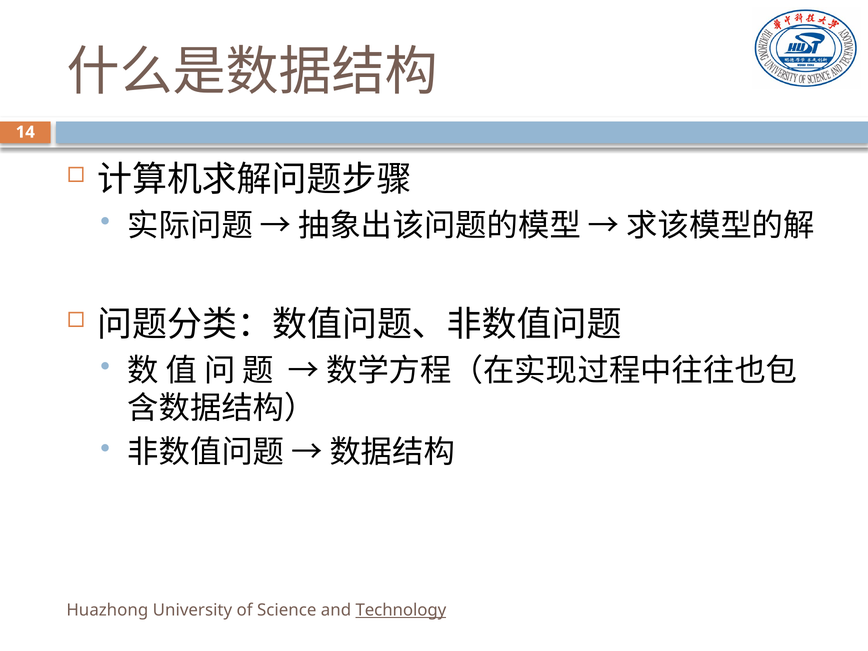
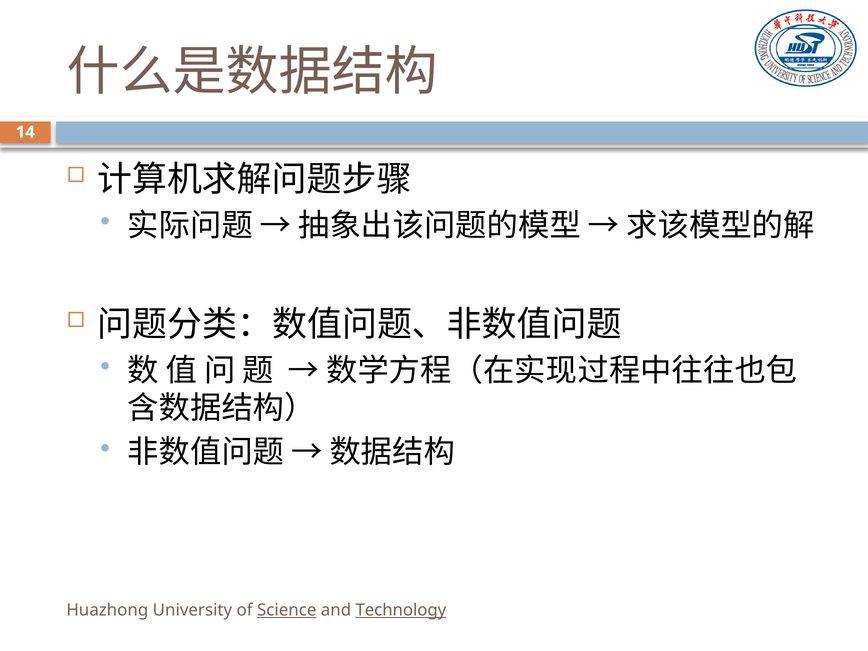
Science underline: none -> present
